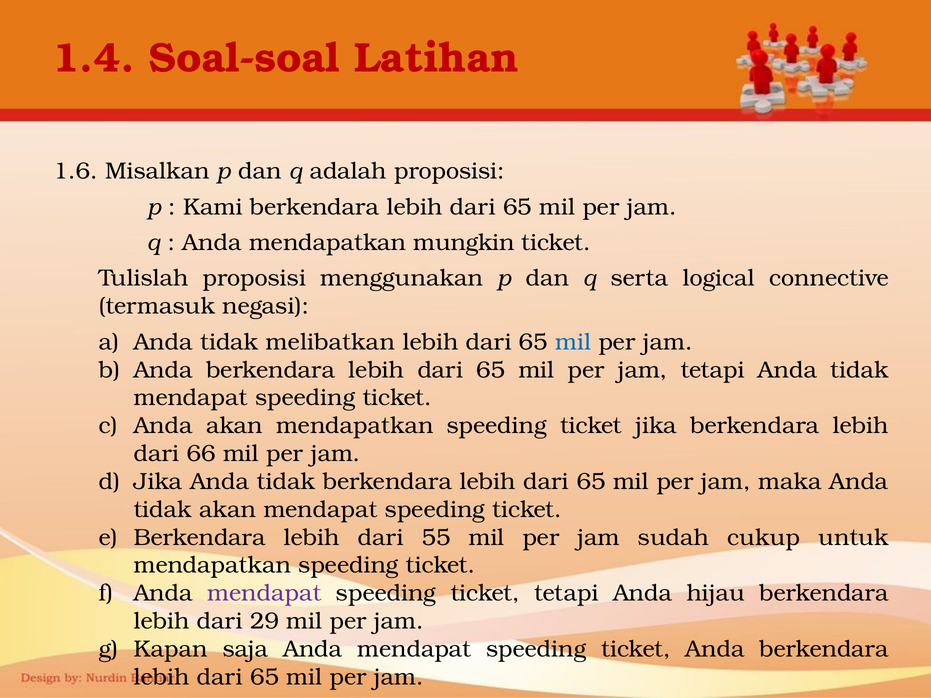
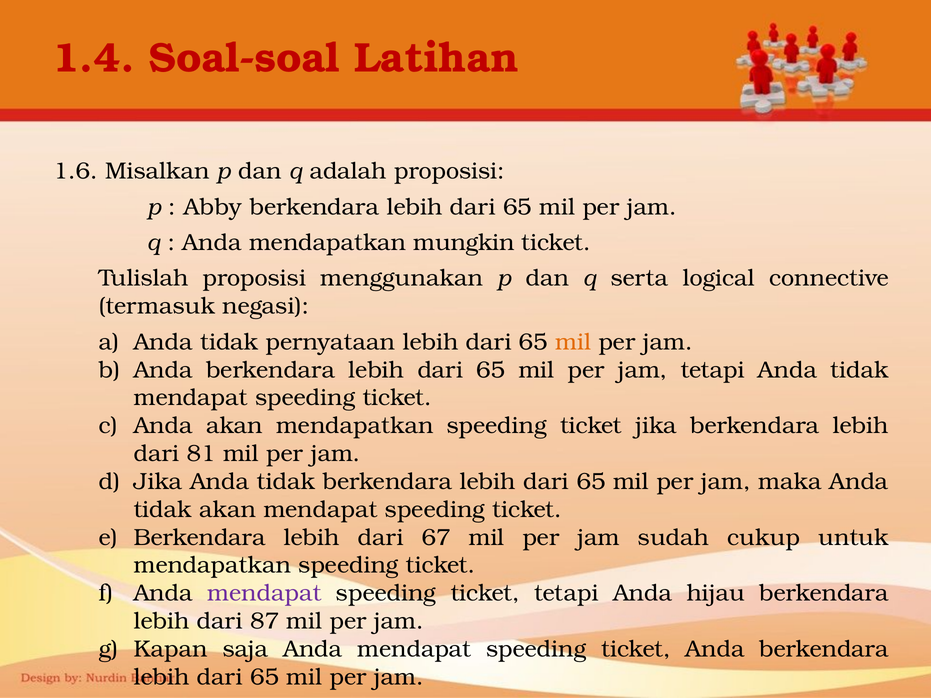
Kami: Kami -> Abby
melibatkan: melibatkan -> pernyataan
mil at (573, 342) colour: blue -> orange
66: 66 -> 81
55: 55 -> 67
29: 29 -> 87
